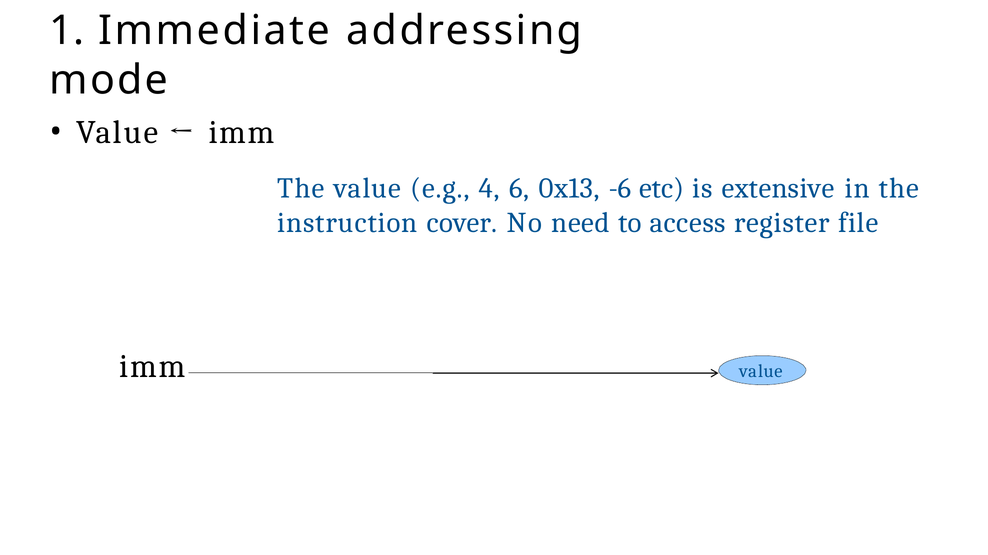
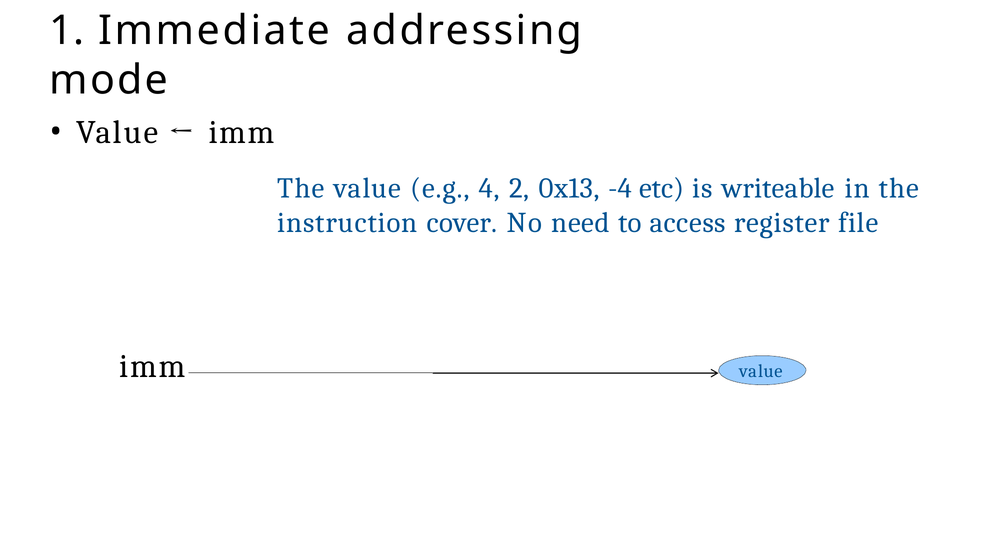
6: 6 -> 2
-6: -6 -> -4
extensive: extensive -> writeable
